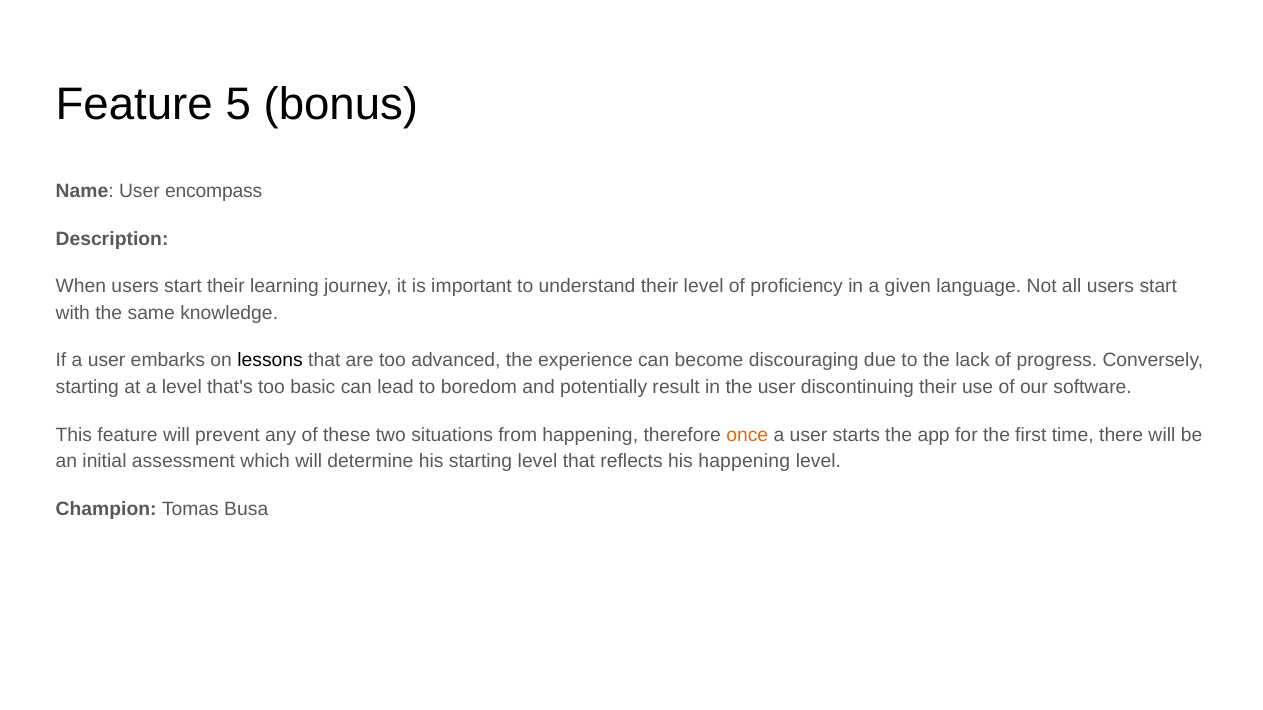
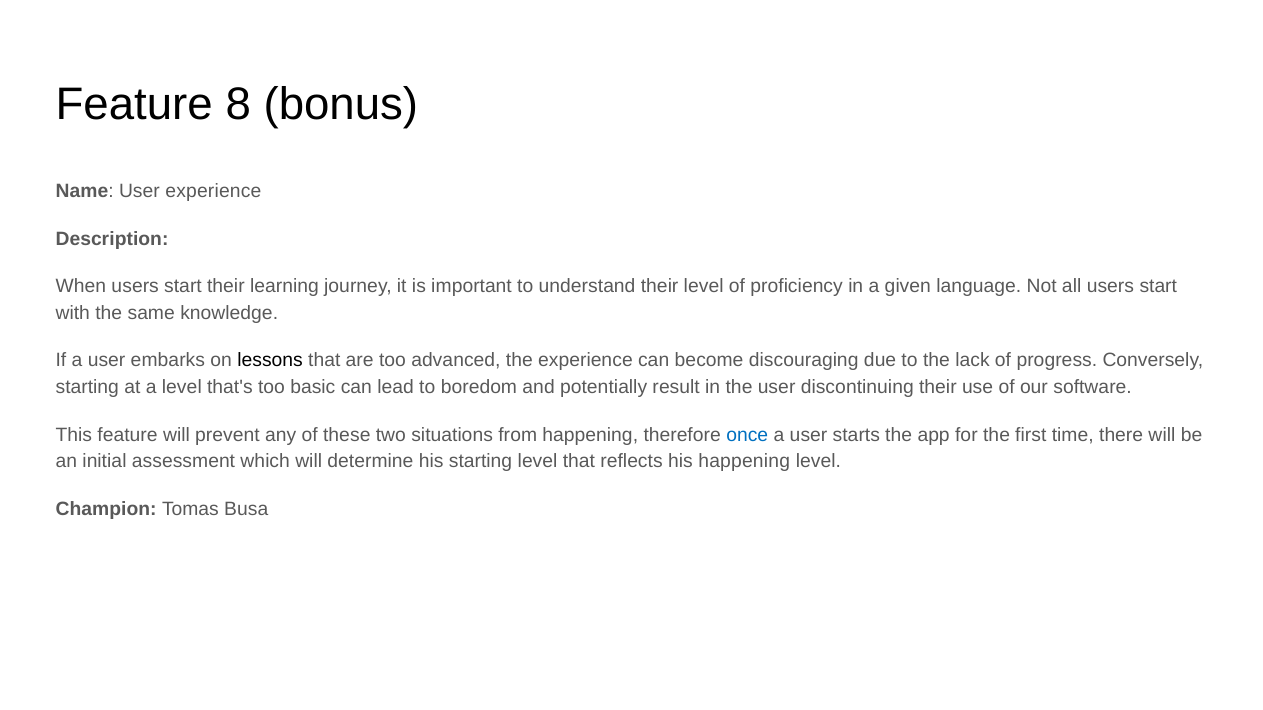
5: 5 -> 8
User encompass: encompass -> experience
once colour: orange -> blue
